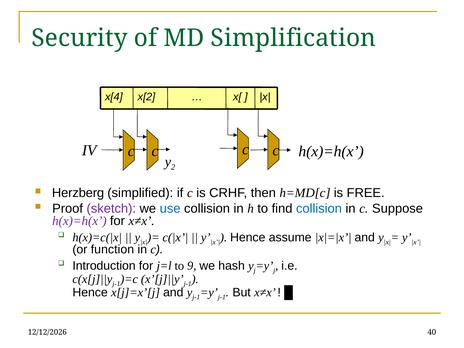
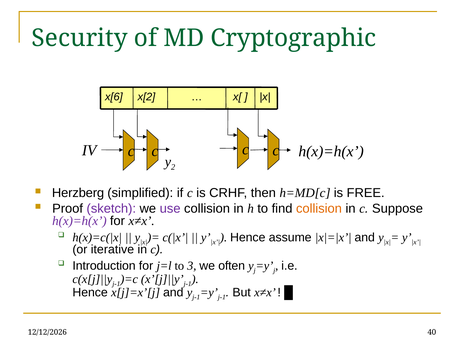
Simplification: Simplification -> Cryptographic
x[4: x[4 -> x[6
use colour: blue -> purple
collision at (319, 209) colour: blue -> orange
function: function -> iterative
9: 9 -> 3
hash: hash -> often
